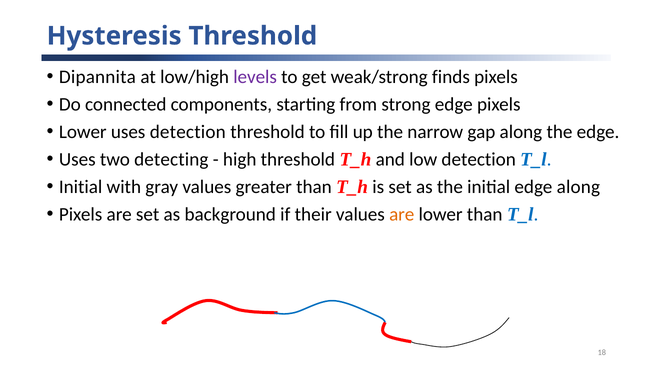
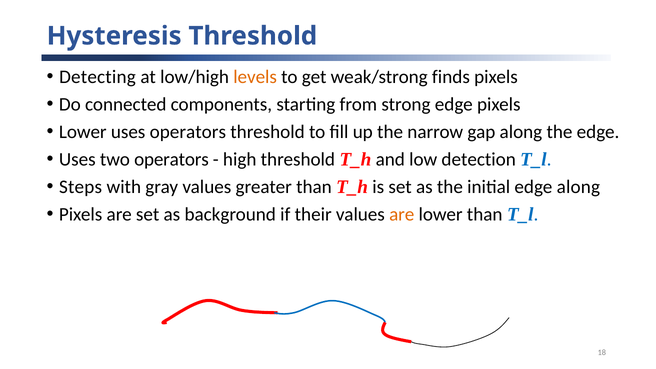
Dipannita: Dipannita -> Detecting
levels colour: purple -> orange
uses detection: detection -> operators
two detecting: detecting -> operators
Initial at (81, 187): Initial -> Steps
